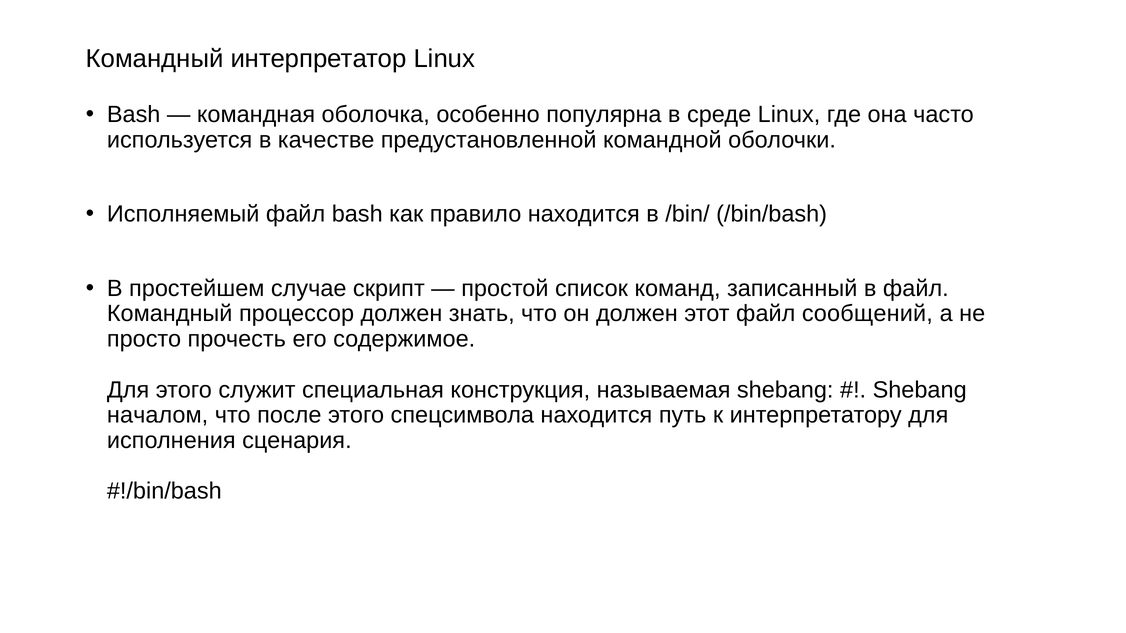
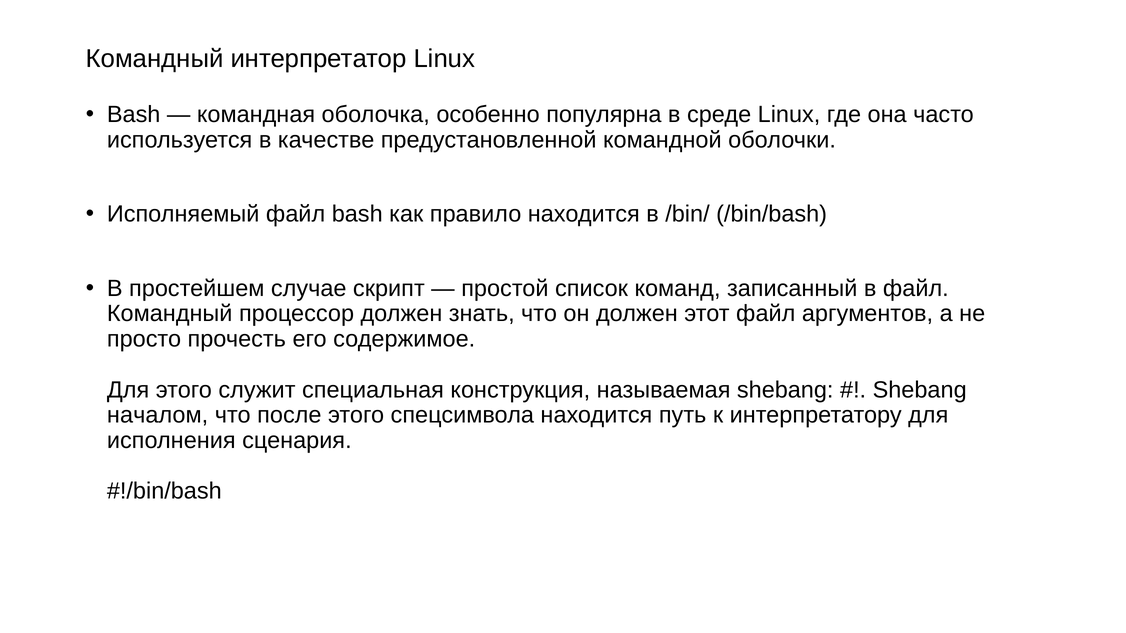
сообщений: сообщений -> аргументов
